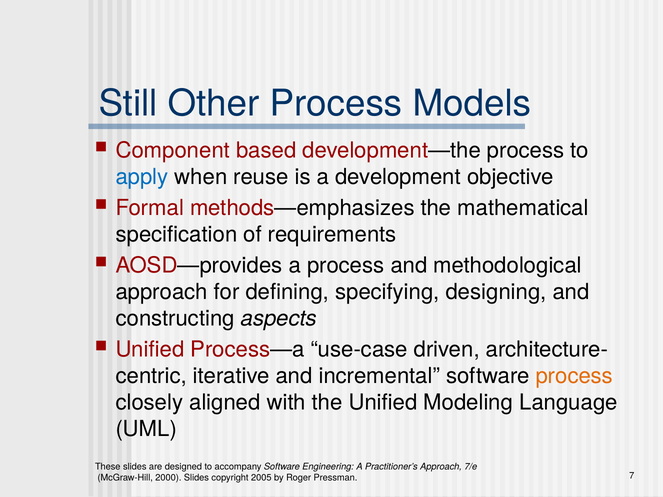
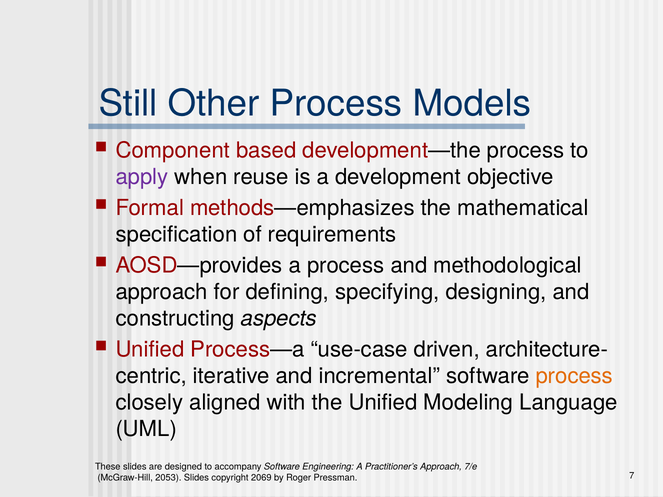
apply colour: blue -> purple
2000: 2000 -> 2053
2005: 2005 -> 2069
